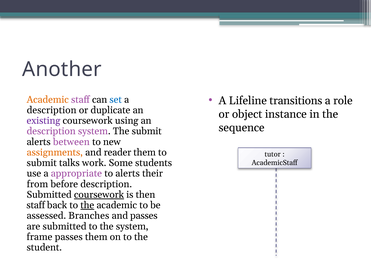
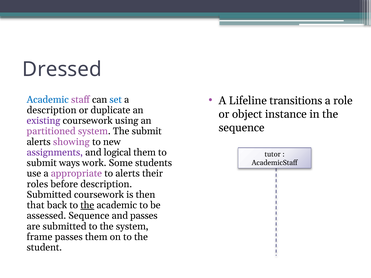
Another: Another -> Dressed
Academic at (48, 100) colour: orange -> blue
description at (51, 131): description -> partitioned
between: between -> showing
assignments colour: orange -> purple
reader: reader -> logical
talks: talks -> ways
from: from -> roles
coursework at (99, 195) underline: present -> none
staff at (36, 205): staff -> that
assessed Branches: Branches -> Sequence
